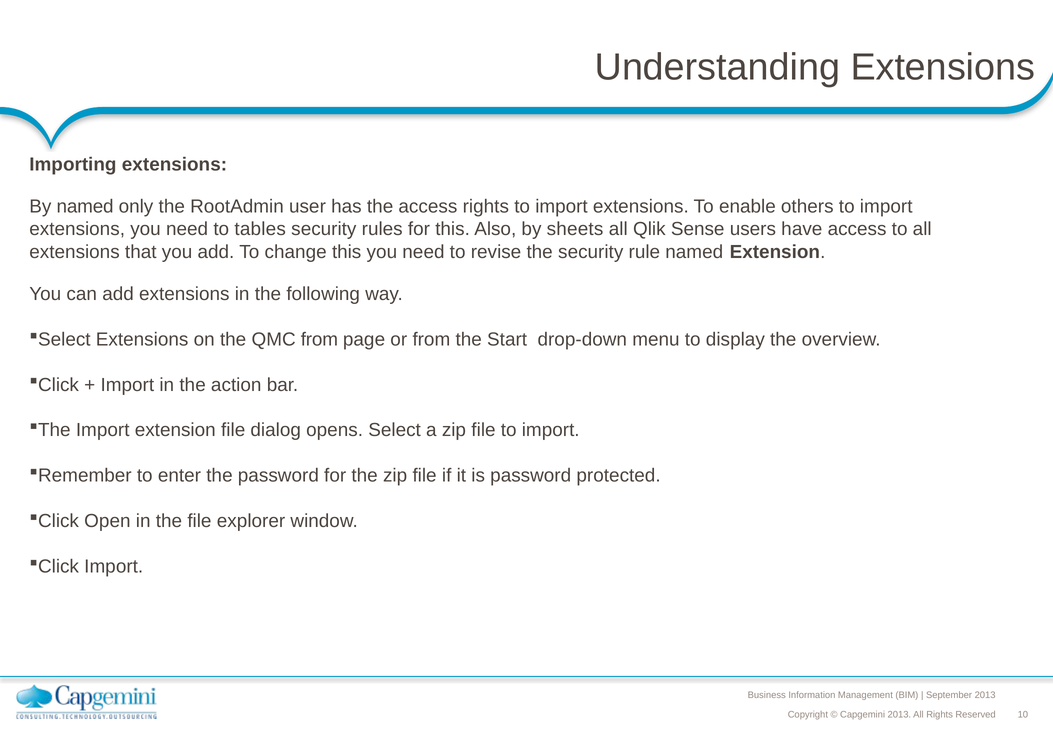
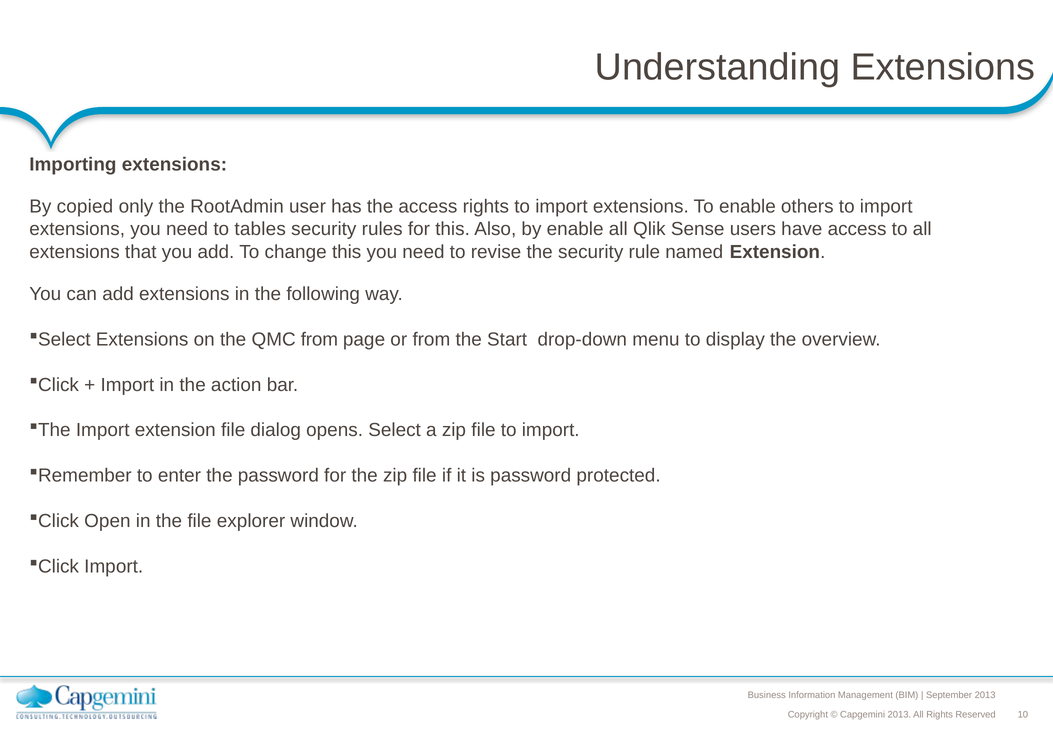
By named: named -> copied
by sheets: sheets -> enable
